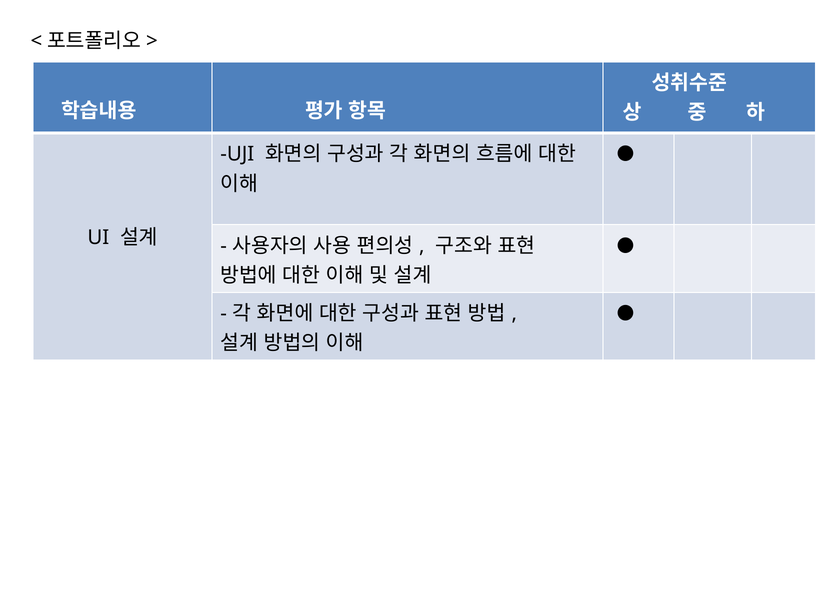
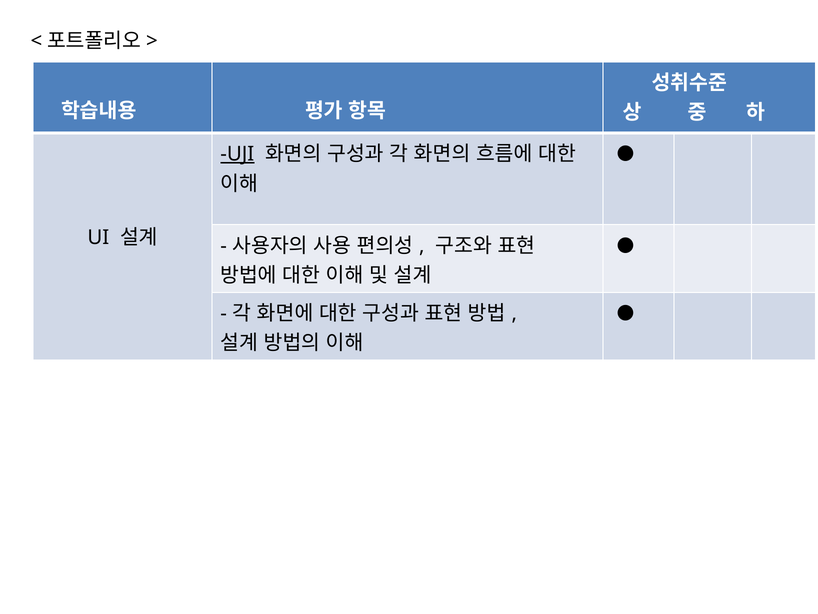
UJI underline: none -> present
